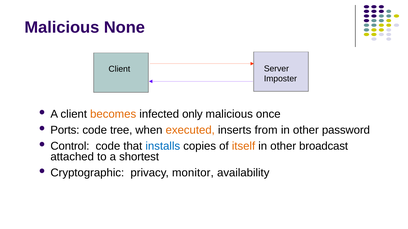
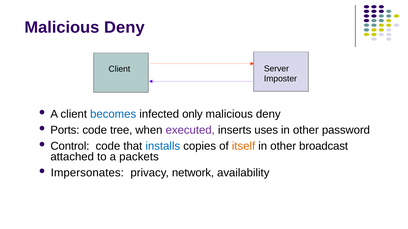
None at (124, 27): None -> Deny
becomes colour: orange -> blue
once at (268, 114): once -> deny
executed colour: orange -> purple
from: from -> uses
shortest: shortest -> packets
Cryptographic: Cryptographic -> Impersonates
monitor: monitor -> network
